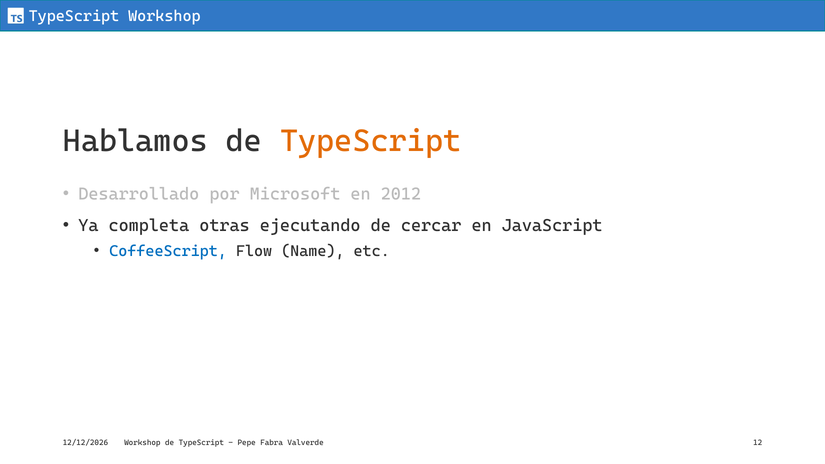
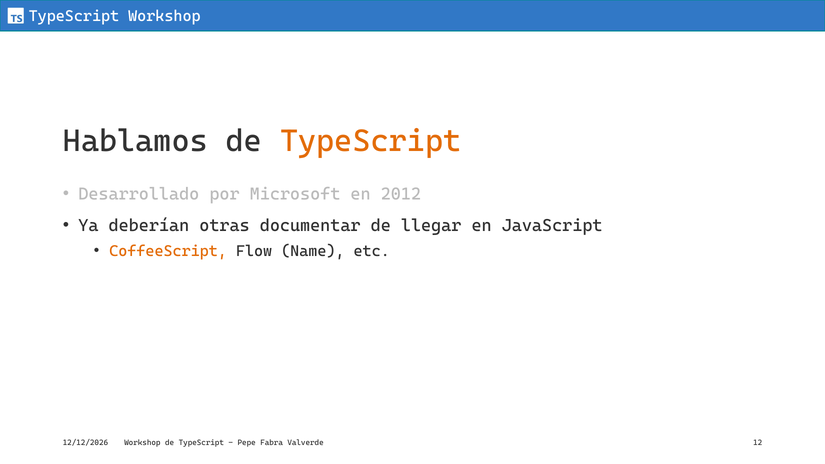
completa: completa -> deberían
ejecutando: ejecutando -> documentar
cercar: cercar -> llegar
CoffeeScript colour: blue -> orange
